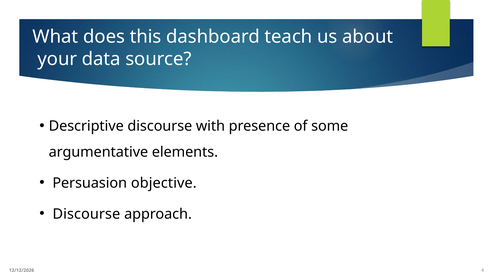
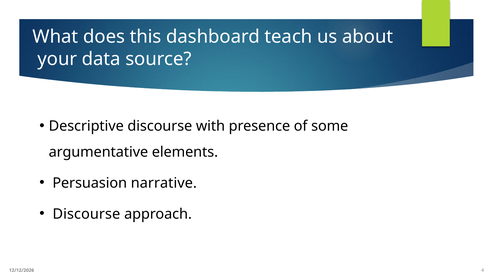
objective: objective -> narrative
